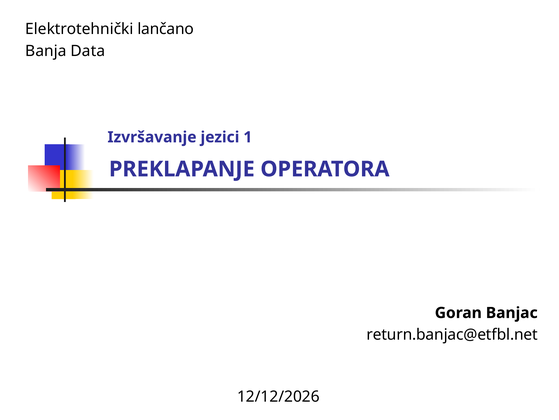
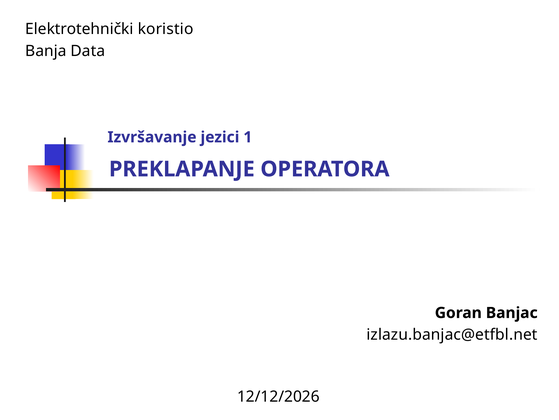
lančano: lančano -> koristio
return.banjac@etfbl.net: return.banjac@etfbl.net -> izlazu.banjac@etfbl.net
